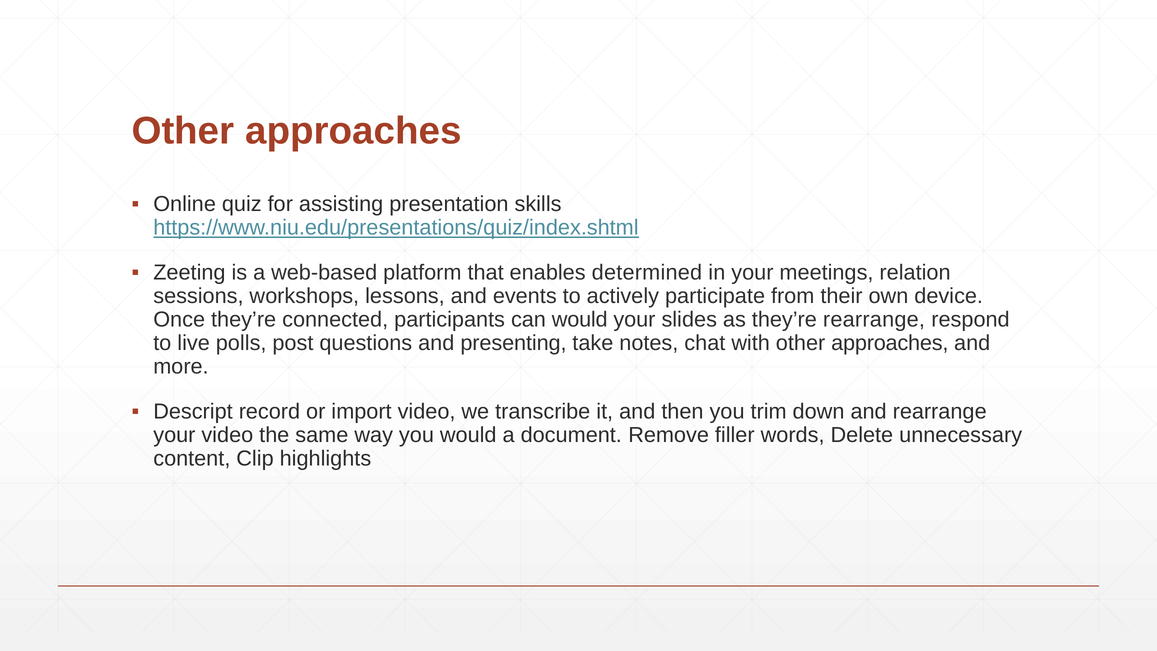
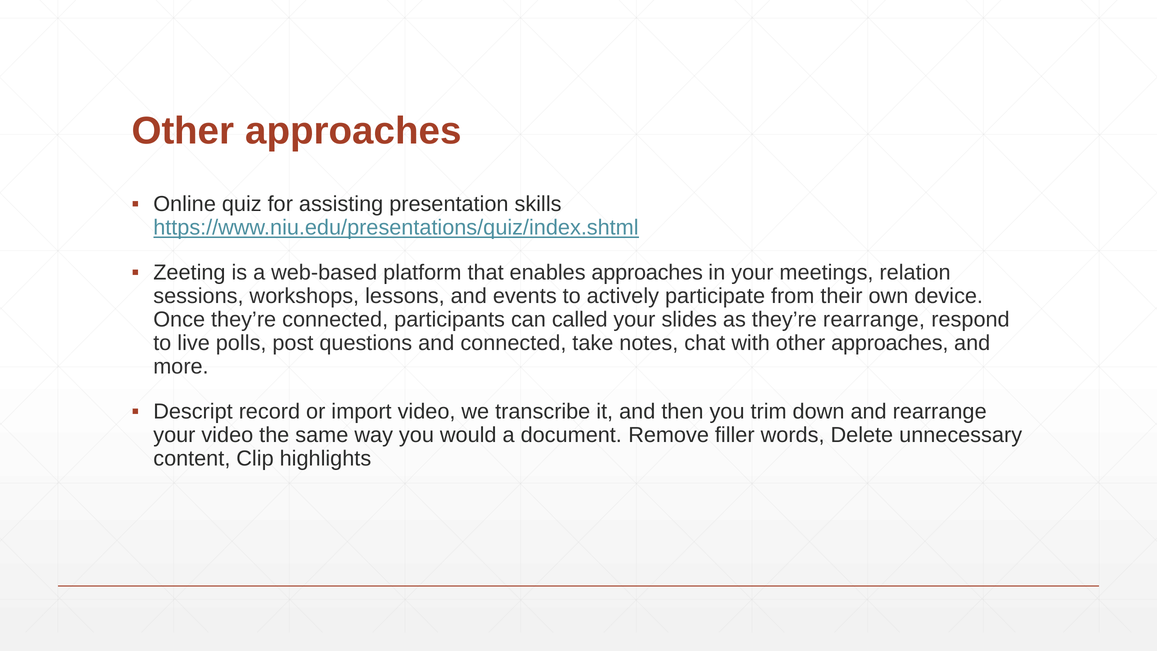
enables determined: determined -> approaches
can would: would -> called
and presenting: presenting -> connected
